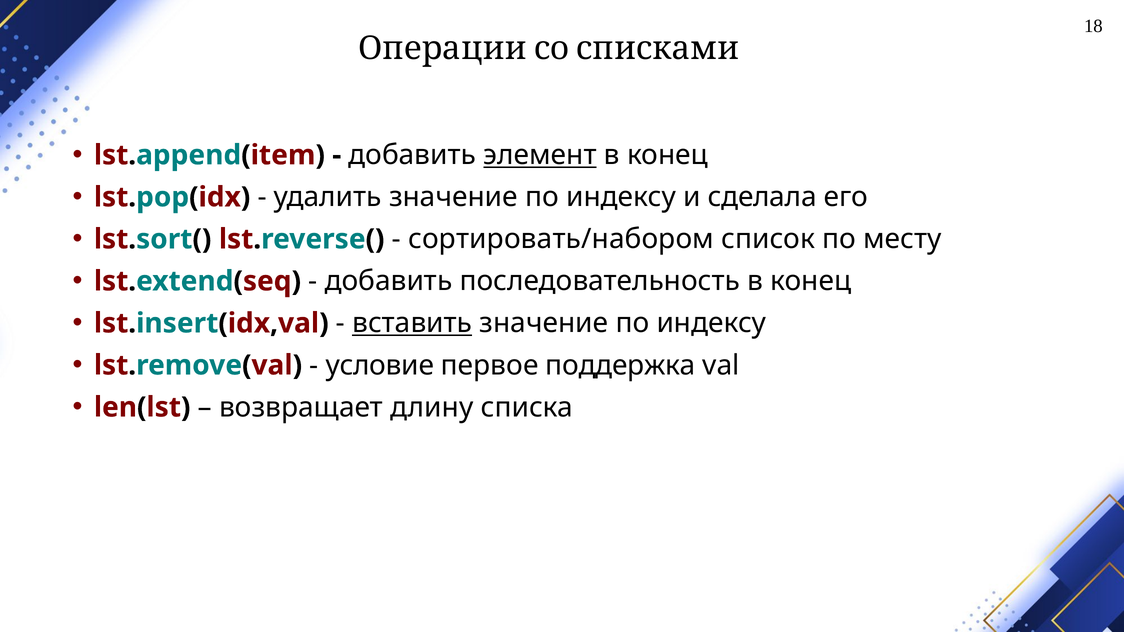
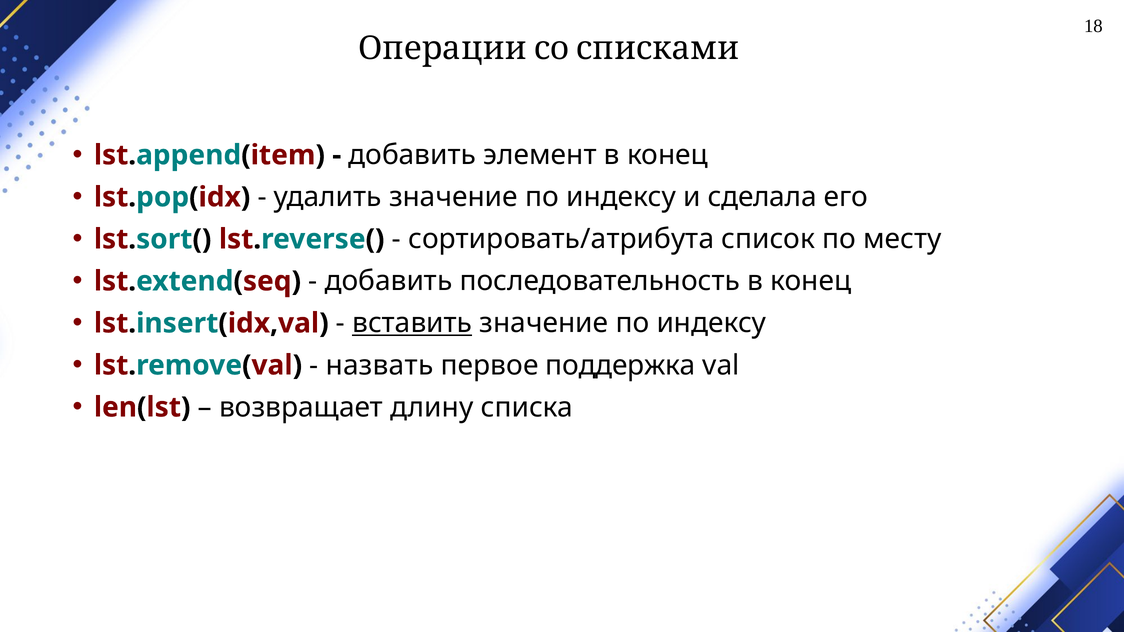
элемент underline: present -> none
сортировать/набором: сортировать/набором -> сортировать/атрибута
условие: условие -> назвать
